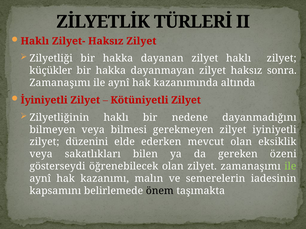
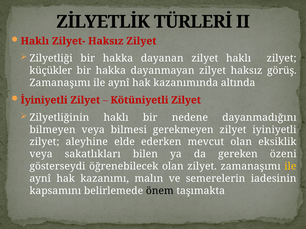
sonra: sonra -> görüş
düzenini: düzenini -> aleyhine
ile at (290, 167) colour: light green -> yellow
